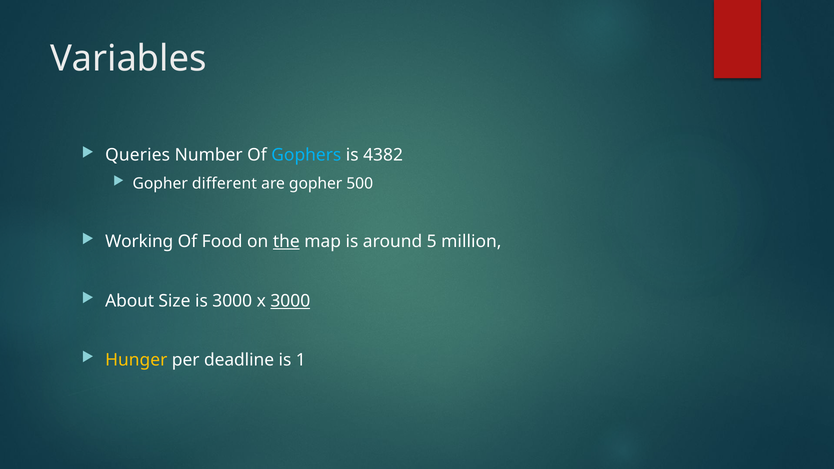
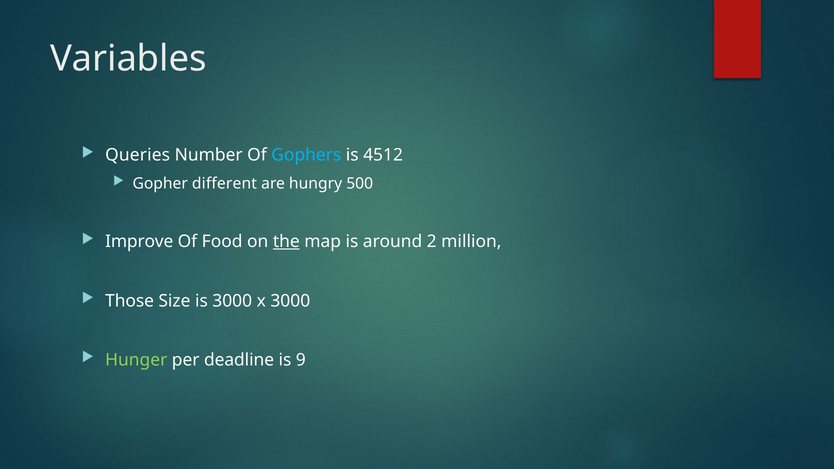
4382: 4382 -> 4512
are gopher: gopher -> hungry
Working: Working -> Improve
5: 5 -> 2
About: About -> Those
3000 at (290, 301) underline: present -> none
Hunger colour: yellow -> light green
1: 1 -> 9
